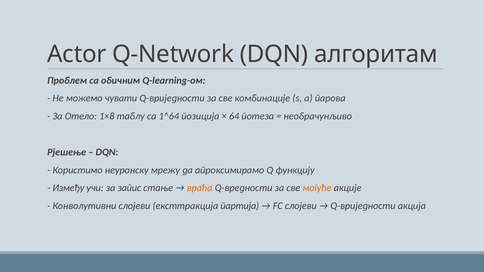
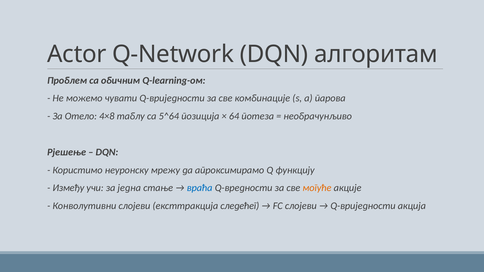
1×8: 1×8 -> 4×8
1^64: 1^64 -> 5^64
запис: запис -> једна
враћа colour: orange -> blue
партија: партија -> следећег
